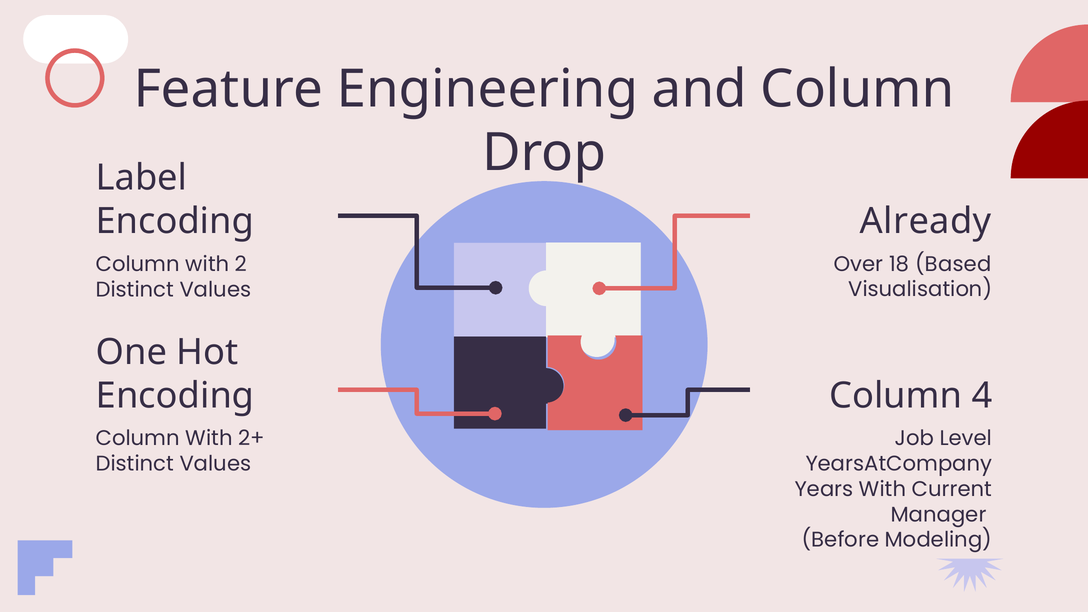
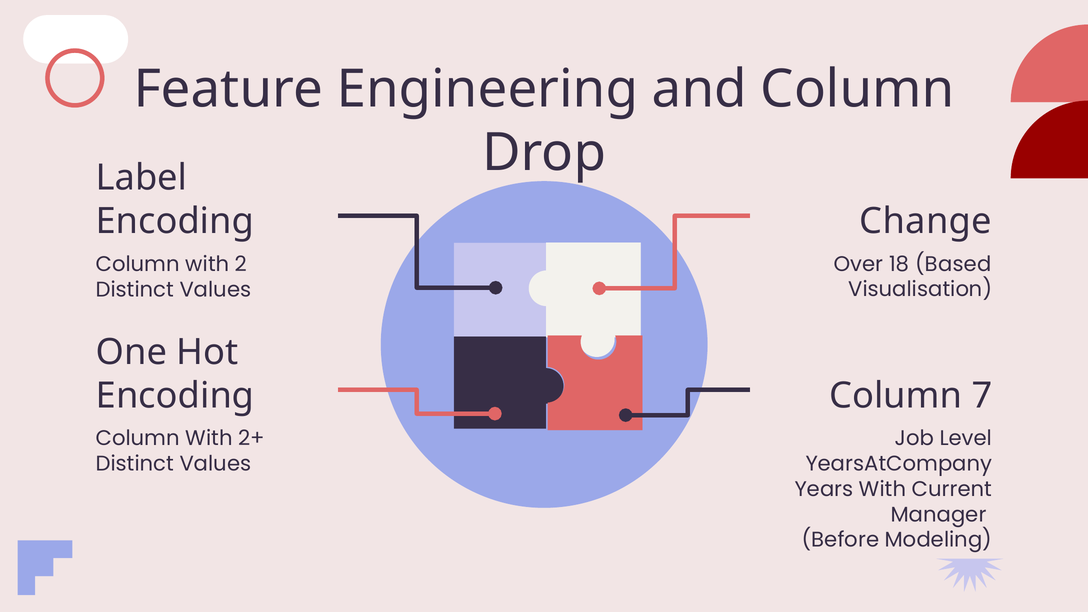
Already: Already -> Change
4: 4 -> 7
